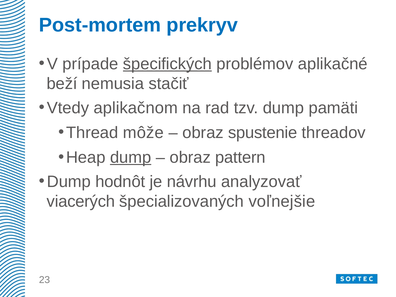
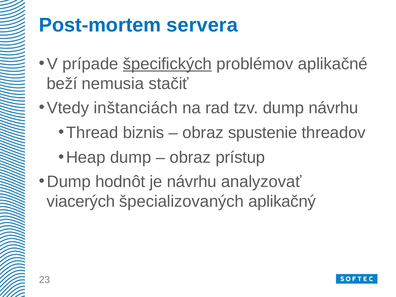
prekryv: prekryv -> servera
aplikačnom: aplikačnom -> inštanciách
dump pamäti: pamäti -> návrhu
môže: môže -> biznis
dump at (131, 157) underline: present -> none
pattern: pattern -> prístup
voľnejšie: voľnejšie -> aplikačný
